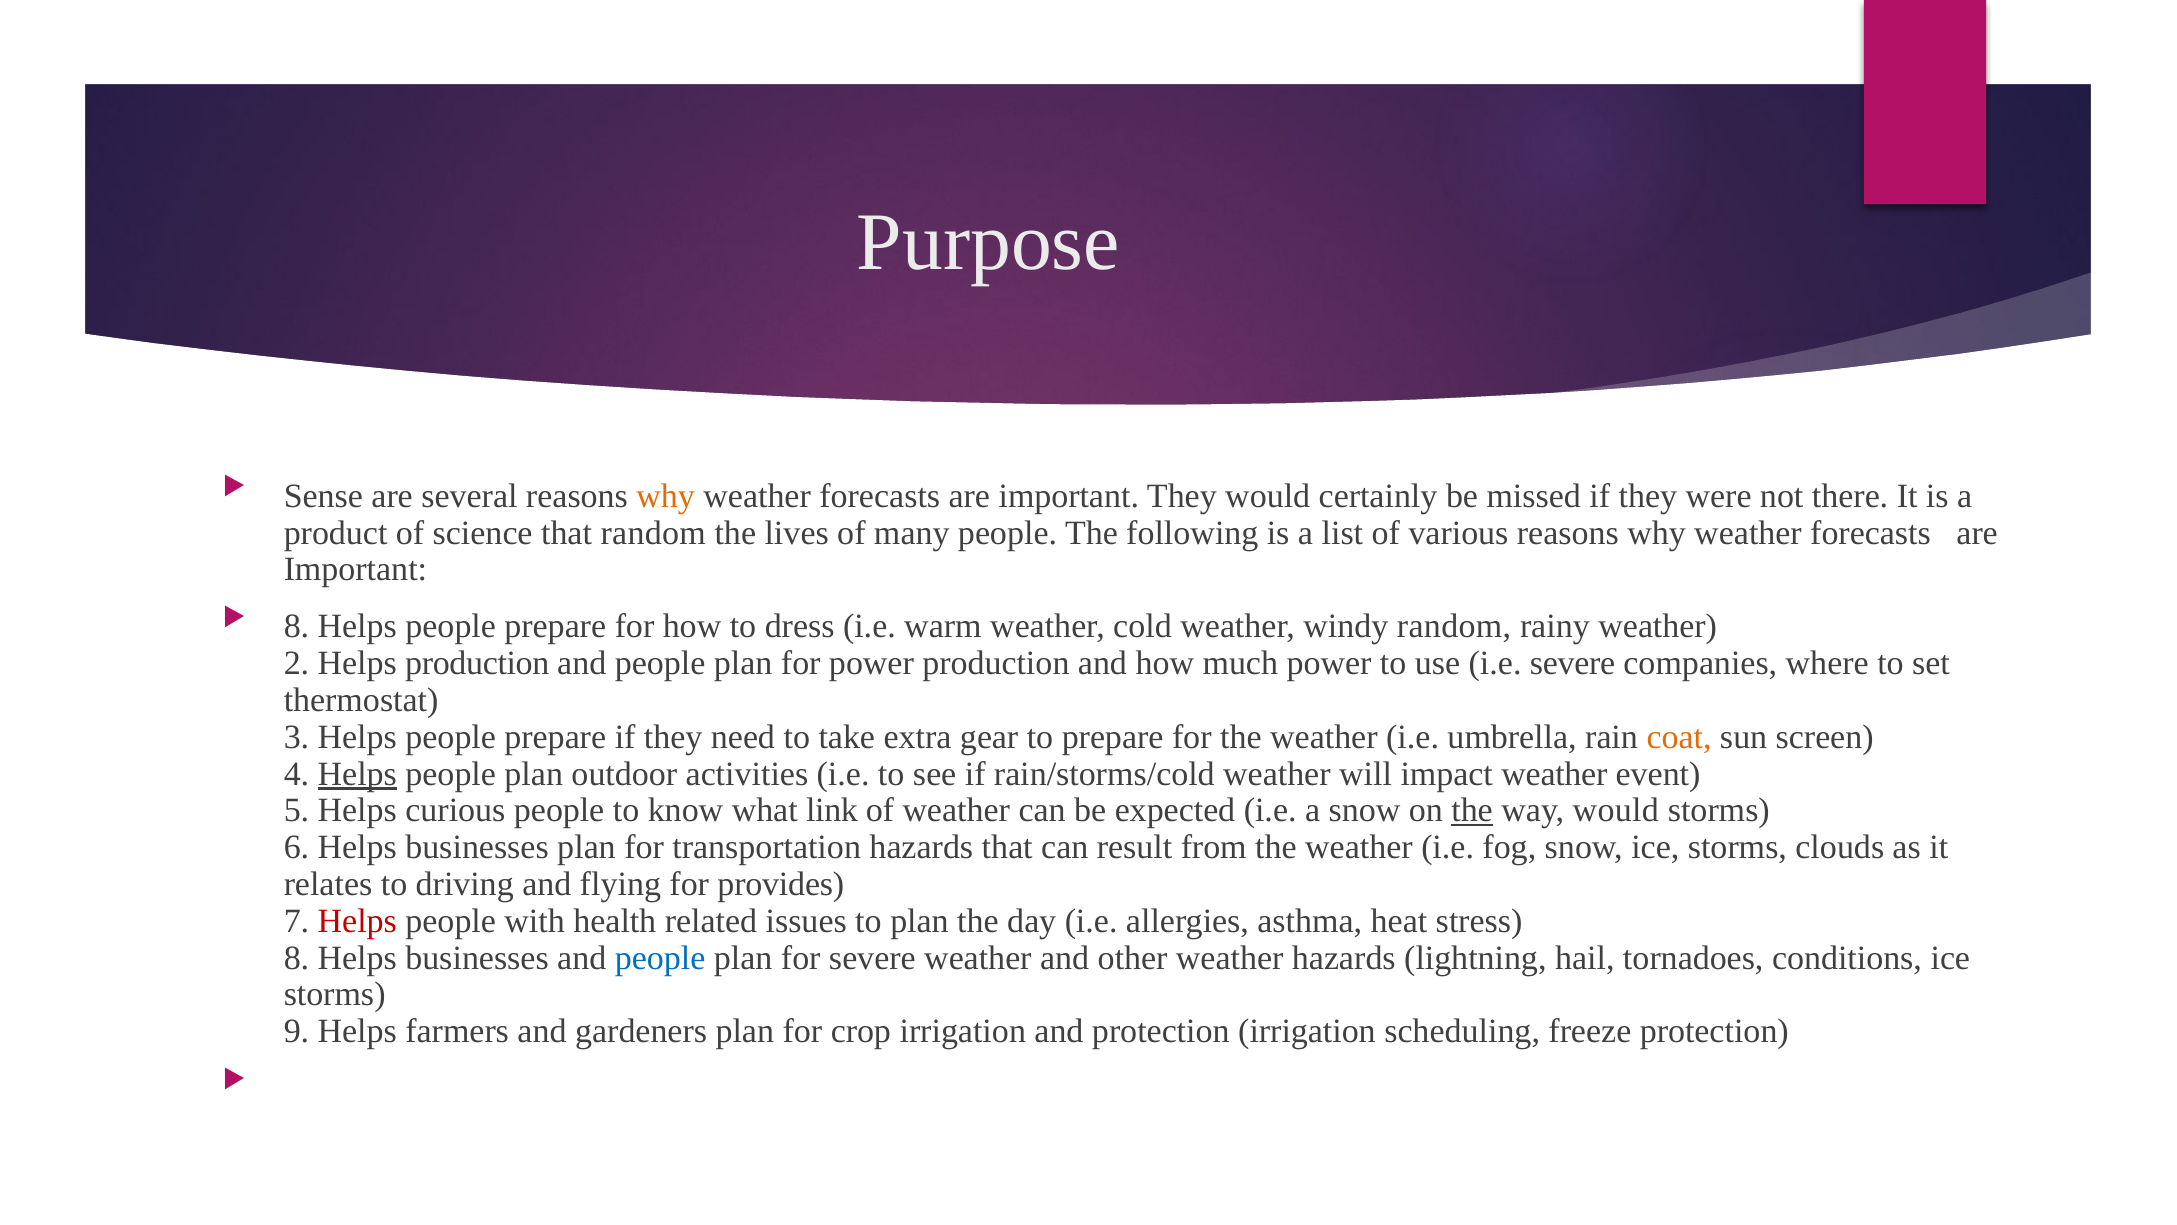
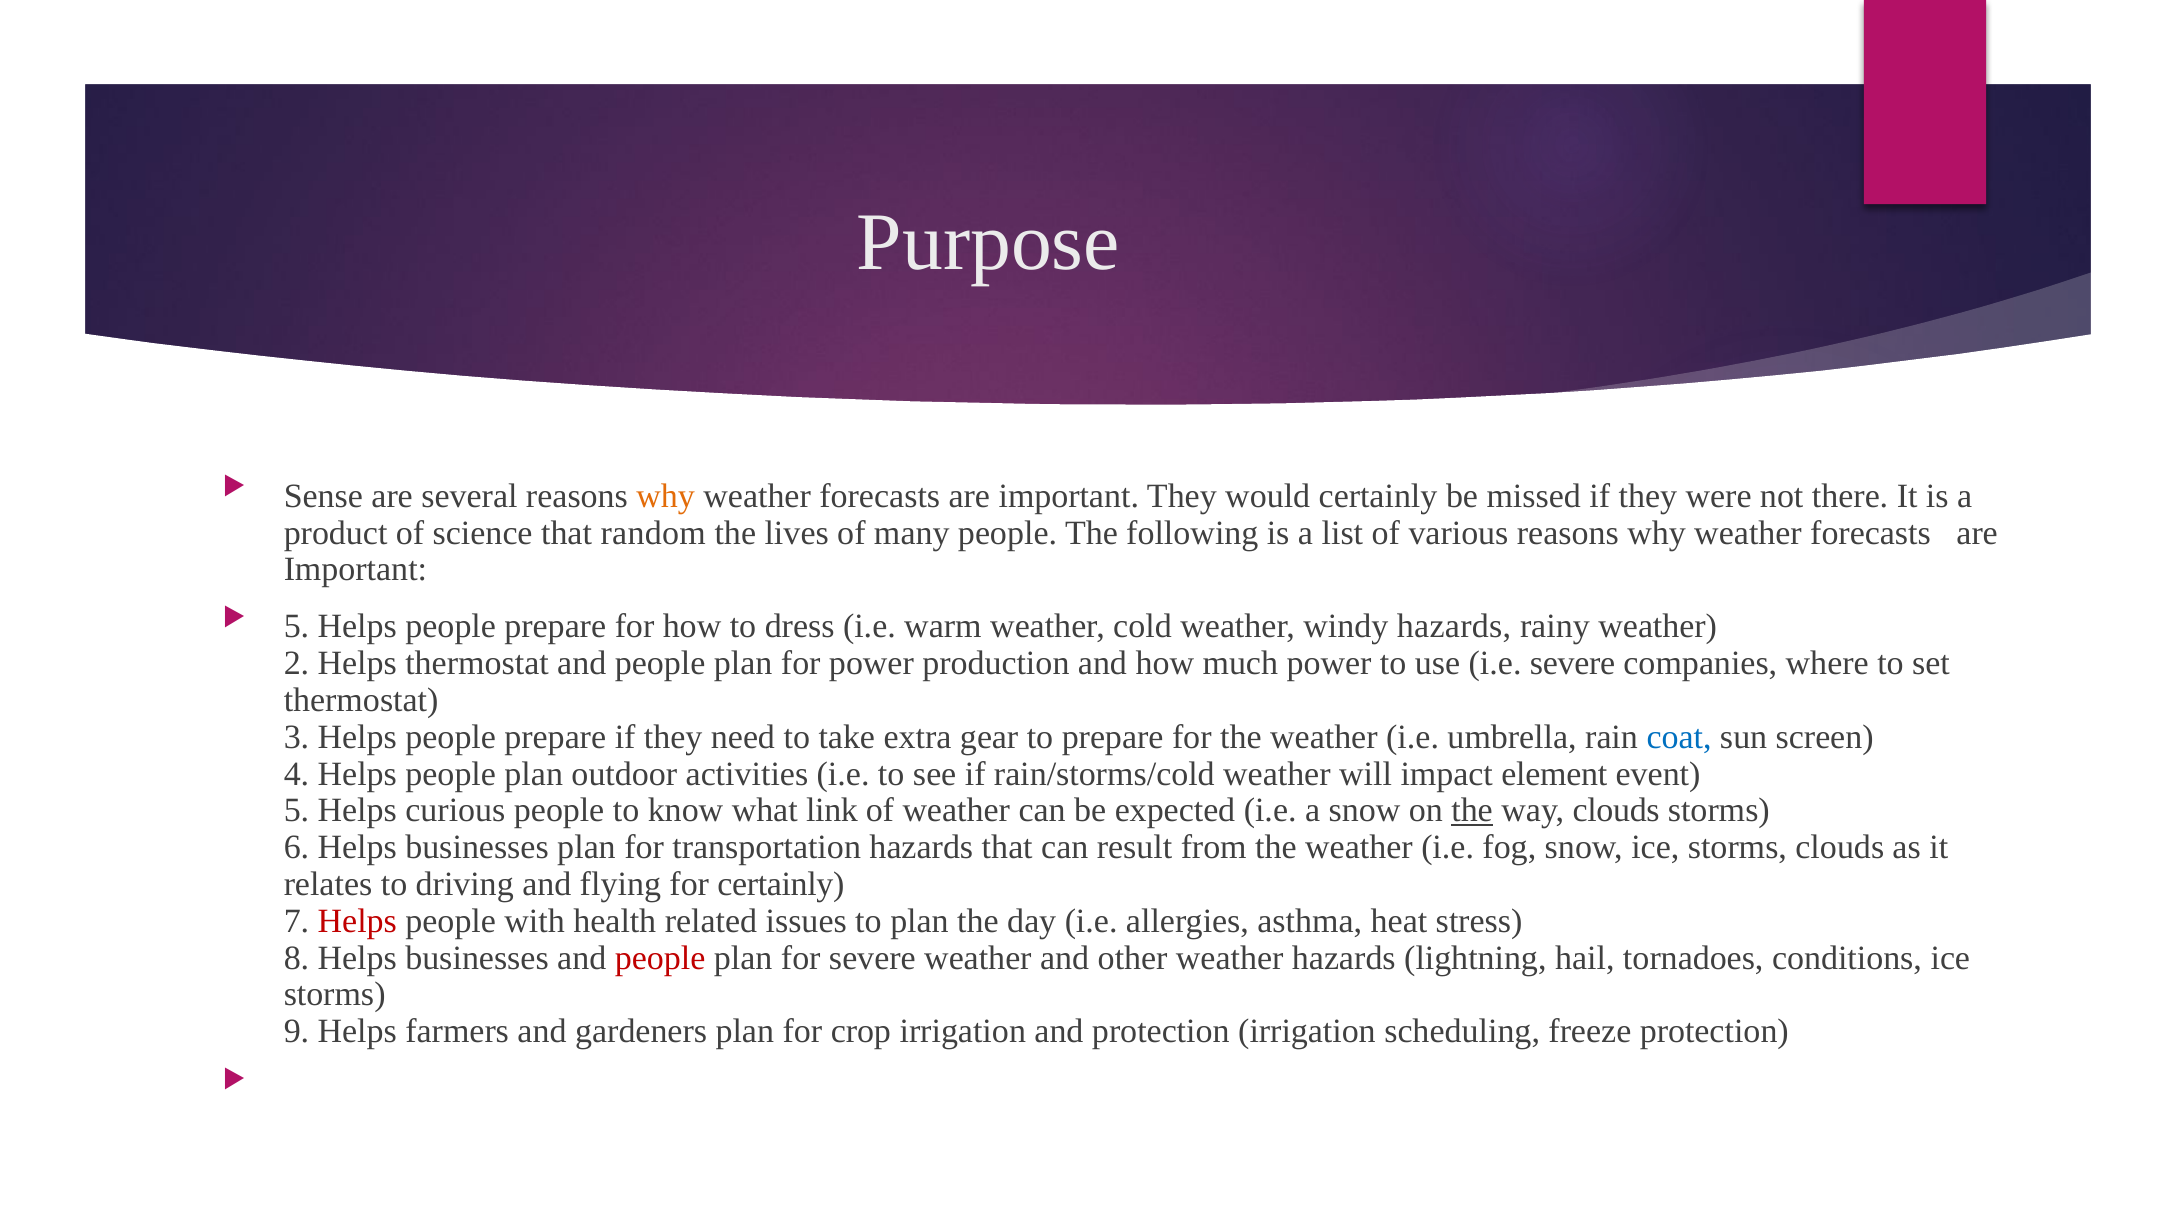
8 at (297, 627): 8 -> 5
windy random: random -> hazards
Helps production: production -> thermostat
coat colour: orange -> blue
Helps at (357, 774) underline: present -> none
impact weather: weather -> element
way would: would -> clouds
for provides: provides -> certainly
people at (660, 957) colour: blue -> red
